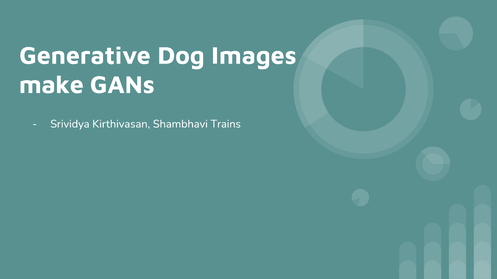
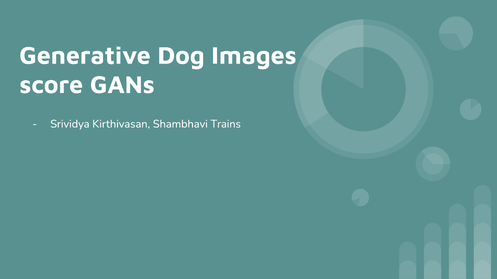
make: make -> score
